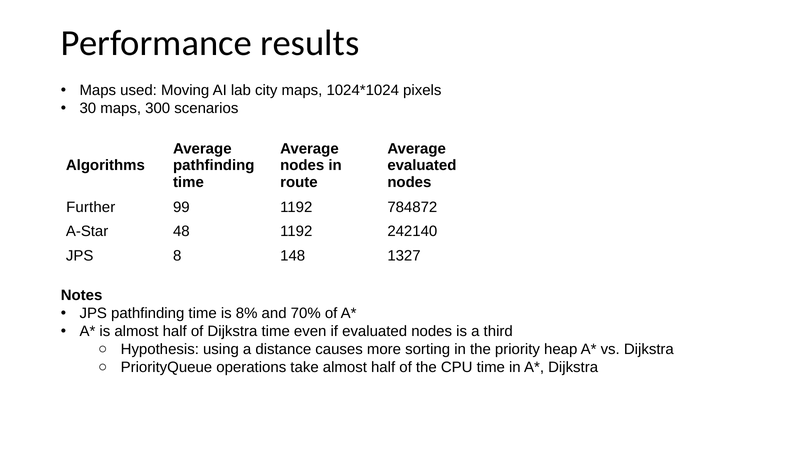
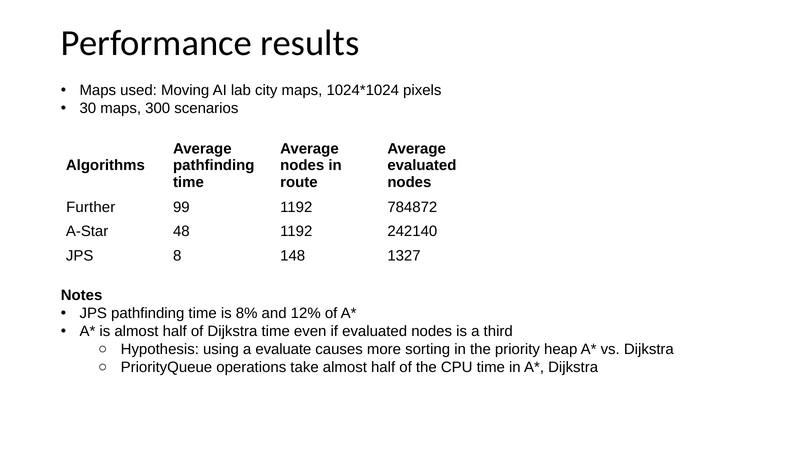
70%: 70% -> 12%
distance: distance -> evaluate
